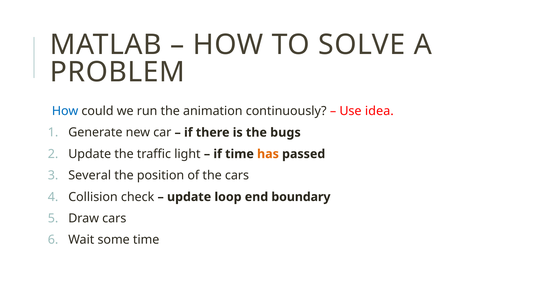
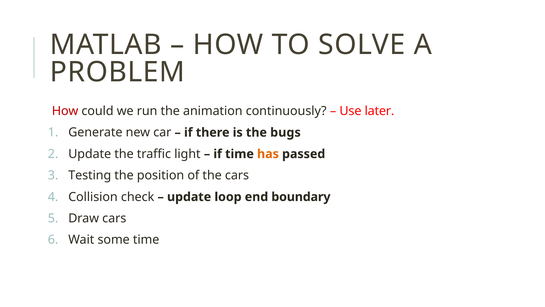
How at (65, 111) colour: blue -> red
idea: idea -> later
Several: Several -> Testing
